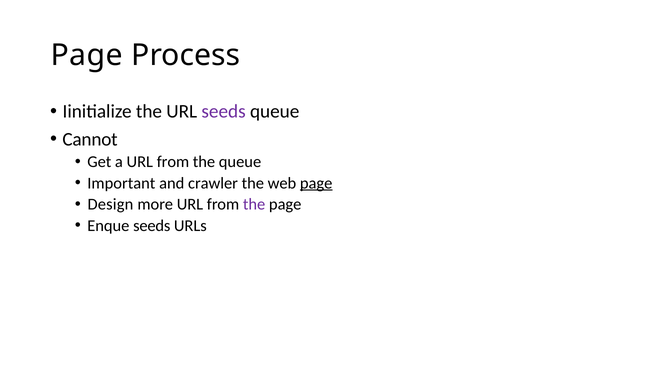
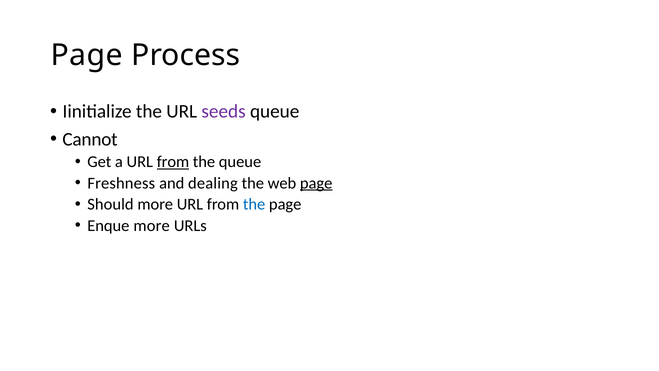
from at (173, 162) underline: none -> present
Important: Important -> Freshness
crawler: crawler -> dealing
Design: Design -> Should
the at (254, 204) colour: purple -> blue
Enque seeds: seeds -> more
